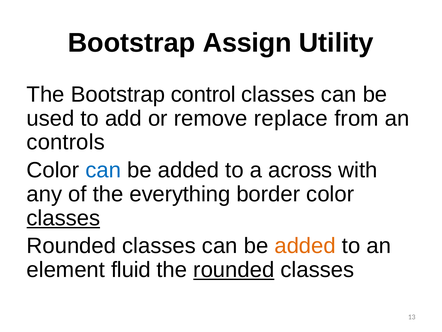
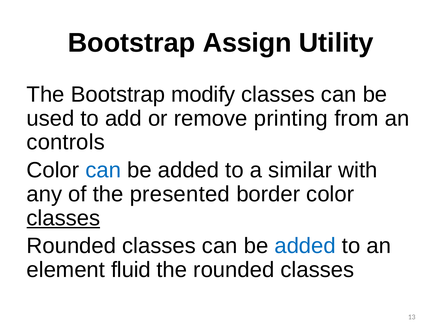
control: control -> modify
replace: replace -> printing
across: across -> similar
everything: everything -> presented
added at (305, 246) colour: orange -> blue
rounded at (234, 269) underline: present -> none
